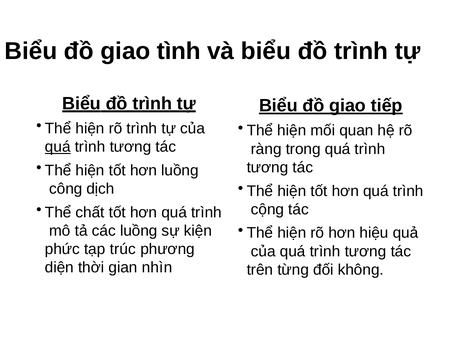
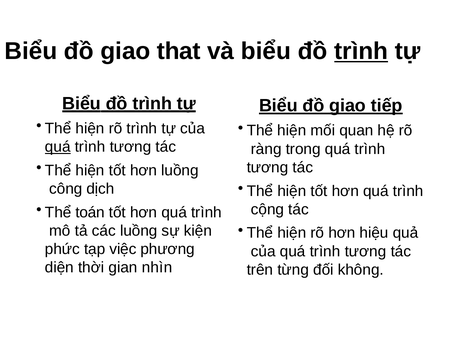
tình: tình -> that
trình at (361, 51) underline: none -> present
chất: chất -> toán
trúc: trúc -> việc
